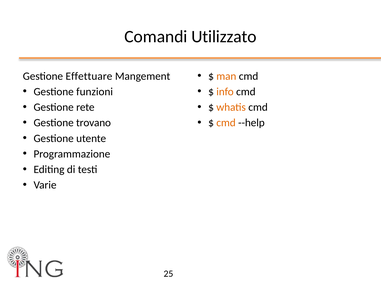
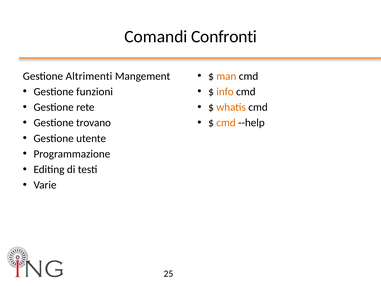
Utilizzato: Utilizzato -> Confronti
Effettuare: Effettuare -> Altrimenti
